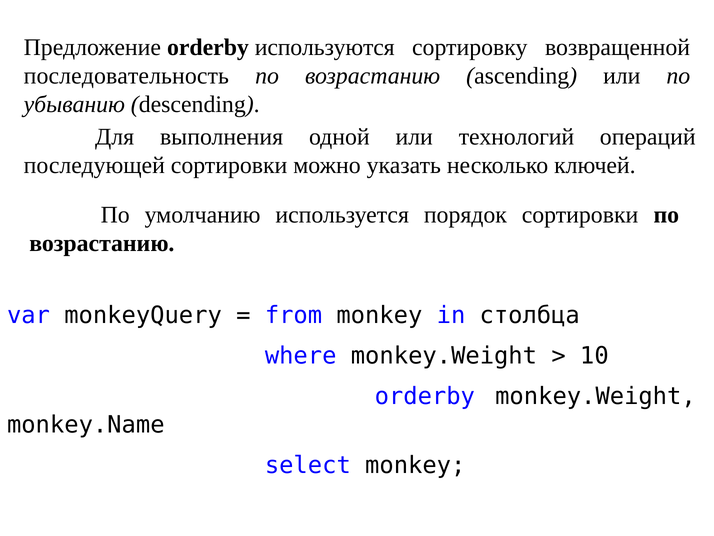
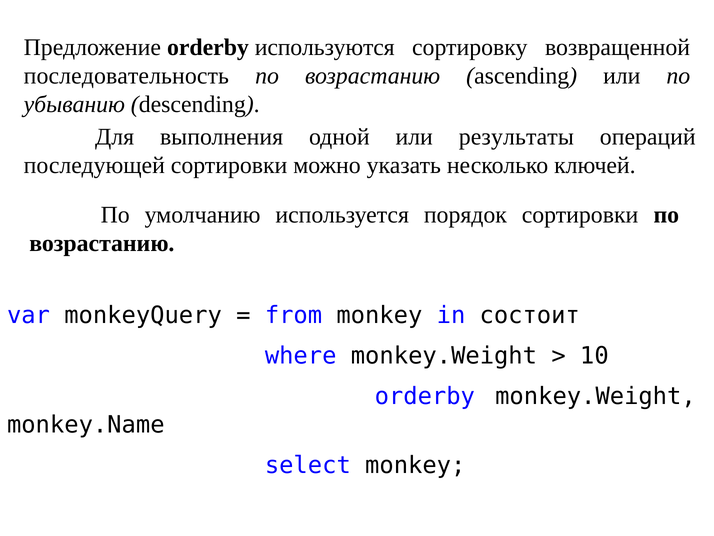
технологий: технологий -> результаты
столбца: столбца -> состоит
